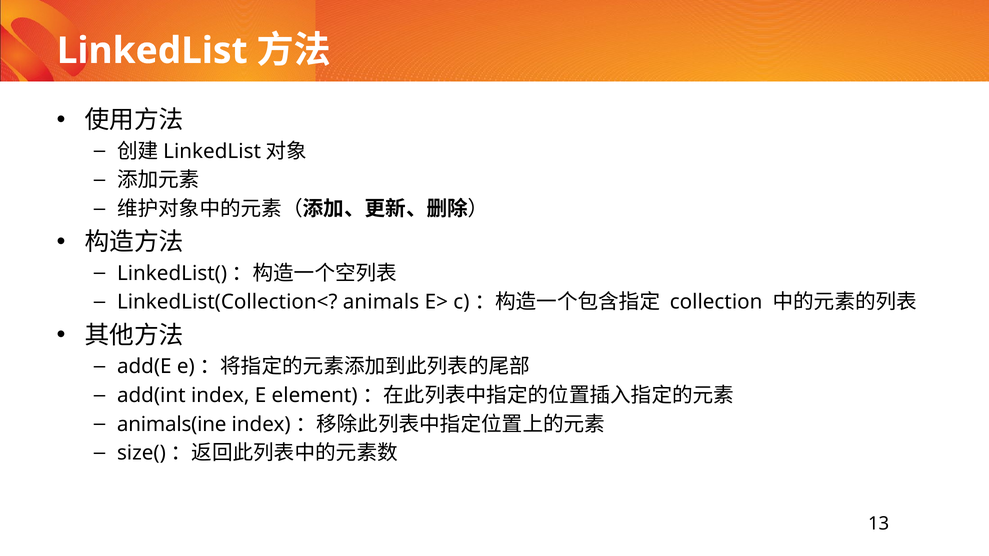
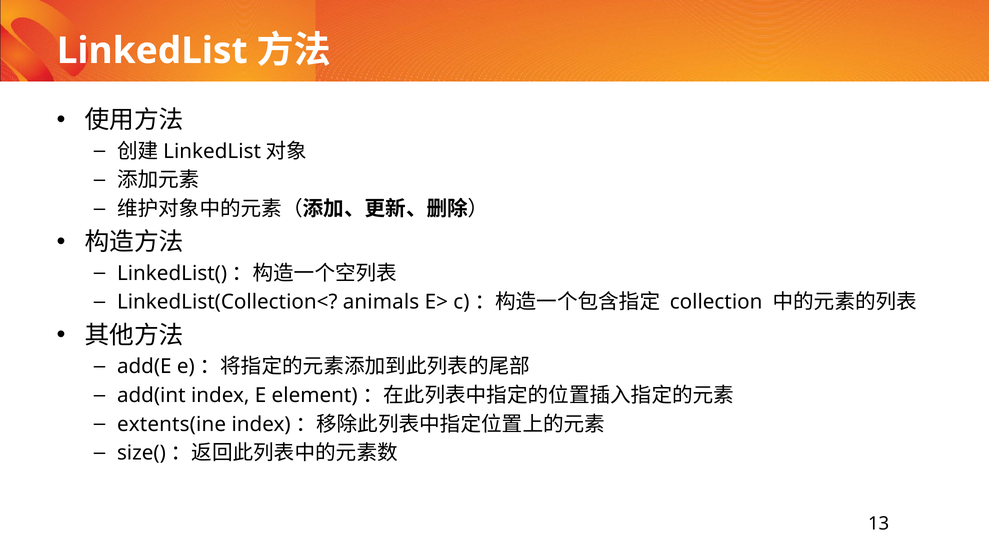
animals(ine: animals(ine -> extents(ine
